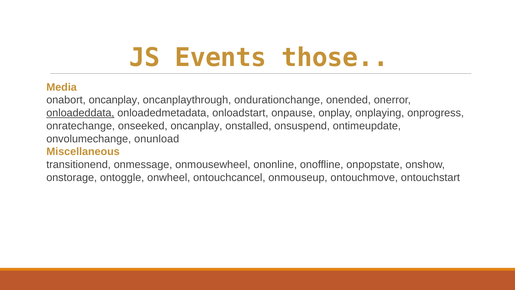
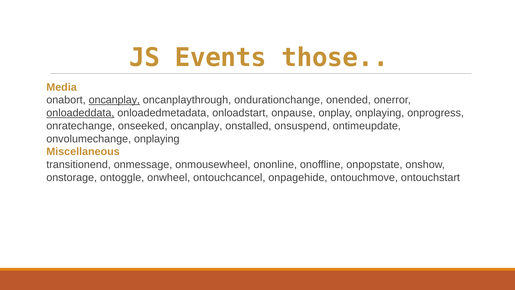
oncanplay at (114, 100) underline: none -> present
onvolumechange onunload: onunload -> onplaying
onmouseup: onmouseup -> onpagehide
